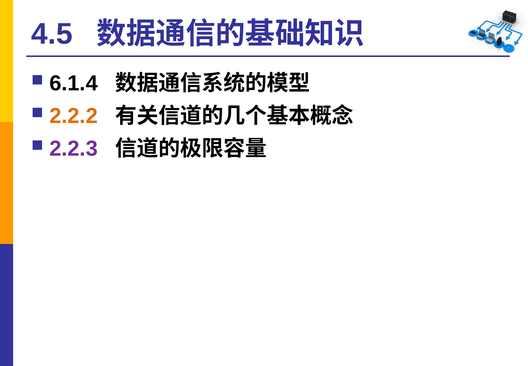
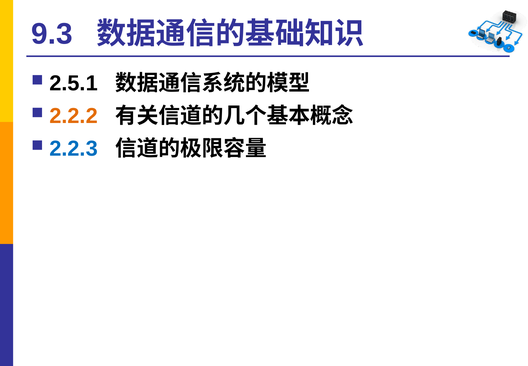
4.5: 4.5 -> 9.3
6.1.4: 6.1.4 -> 2.5.1
2.2.3 colour: purple -> blue
